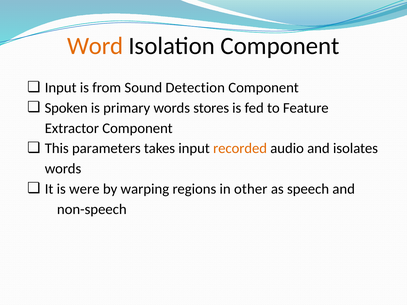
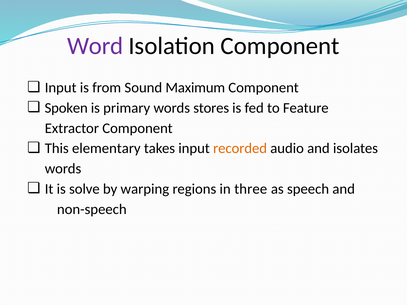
Word colour: orange -> purple
Detection: Detection -> Maximum
parameters: parameters -> elementary
were: were -> solve
other: other -> three
